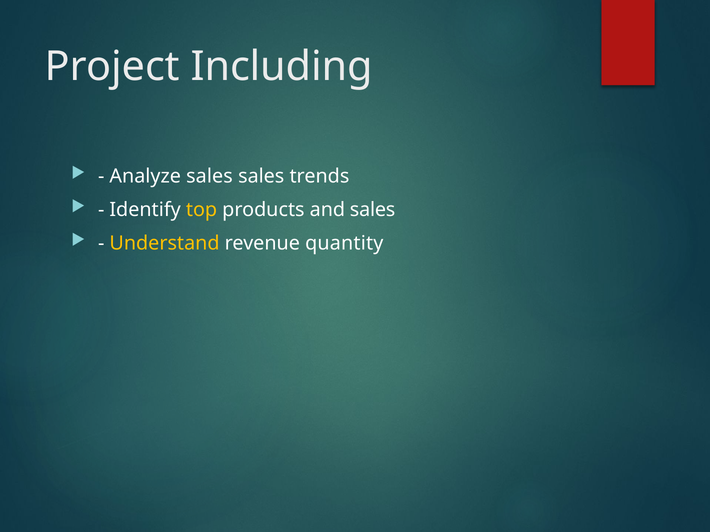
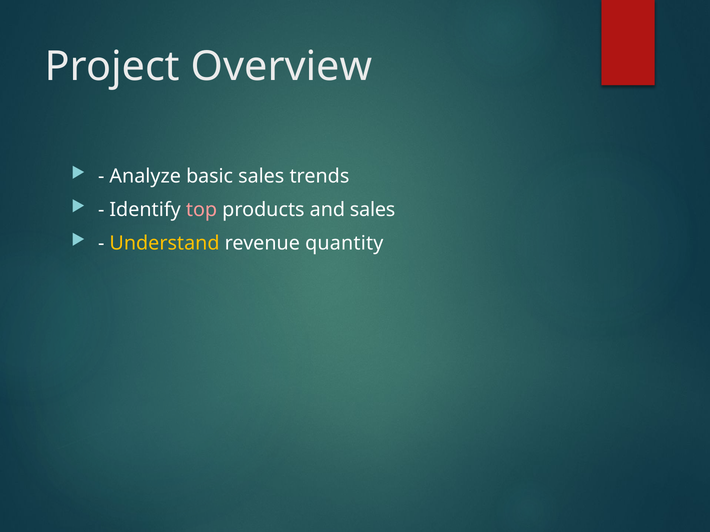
Including: Including -> Overview
Analyze sales: sales -> basic
top colour: yellow -> pink
